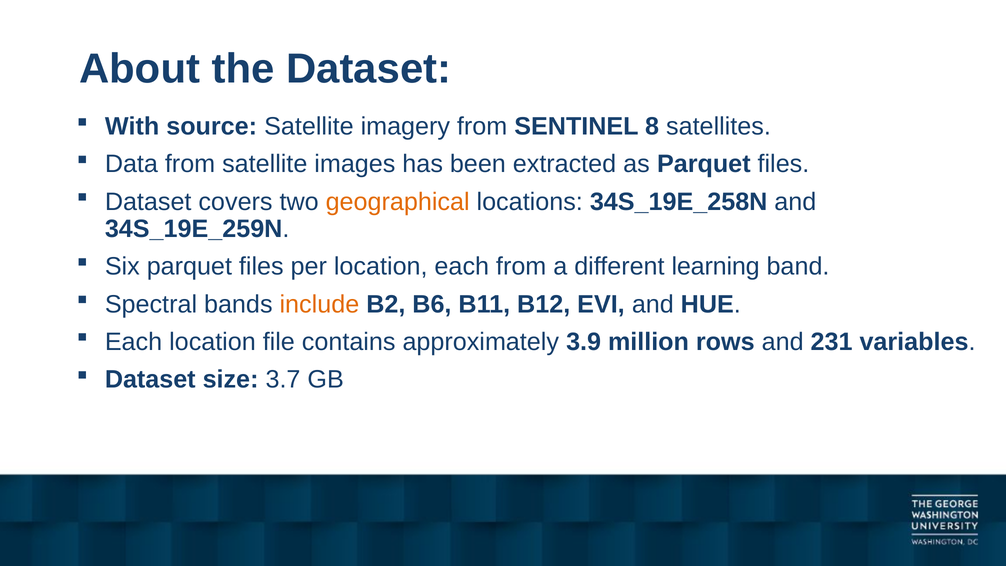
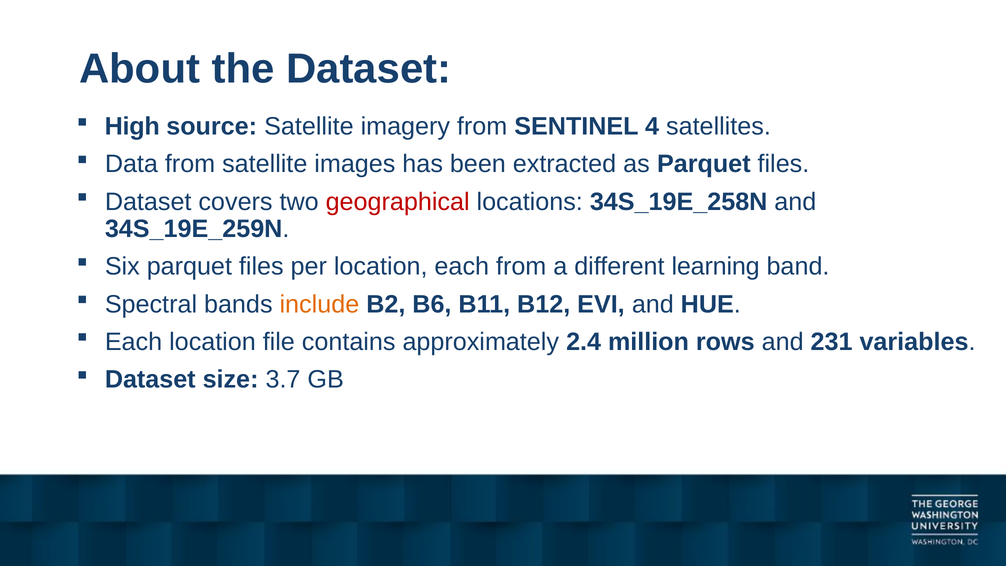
With: With -> High
8: 8 -> 4
geographical colour: orange -> red
3.9: 3.9 -> 2.4
